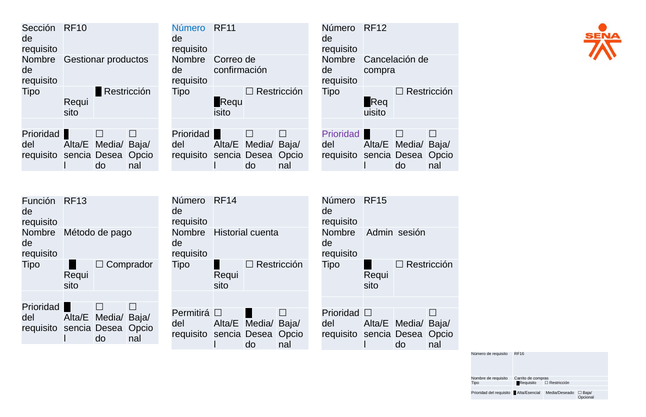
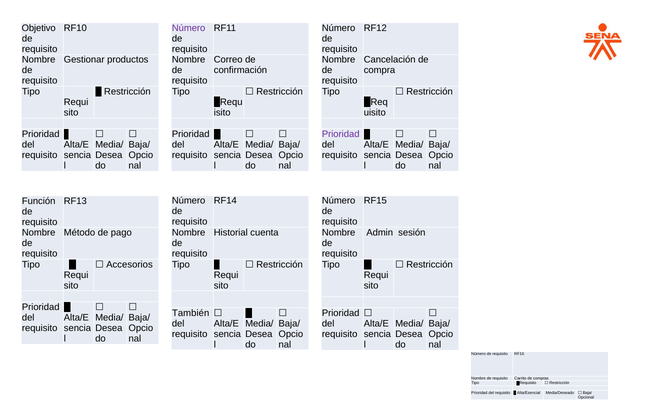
Sección: Sección -> Objetivo
Número at (189, 28) colour: blue -> purple
Comprador: Comprador -> Accesorios
Permitirá: Permitirá -> También
